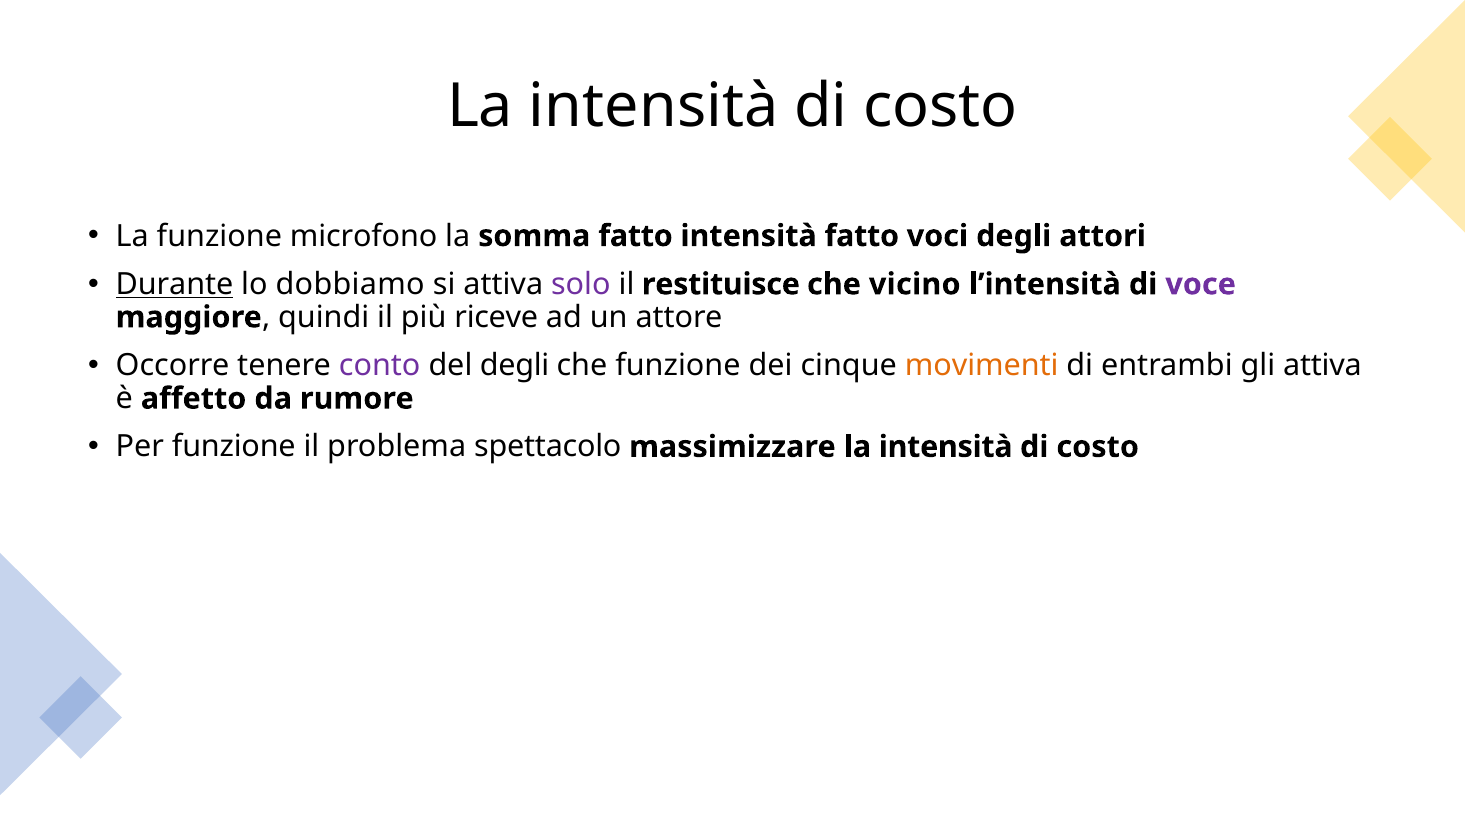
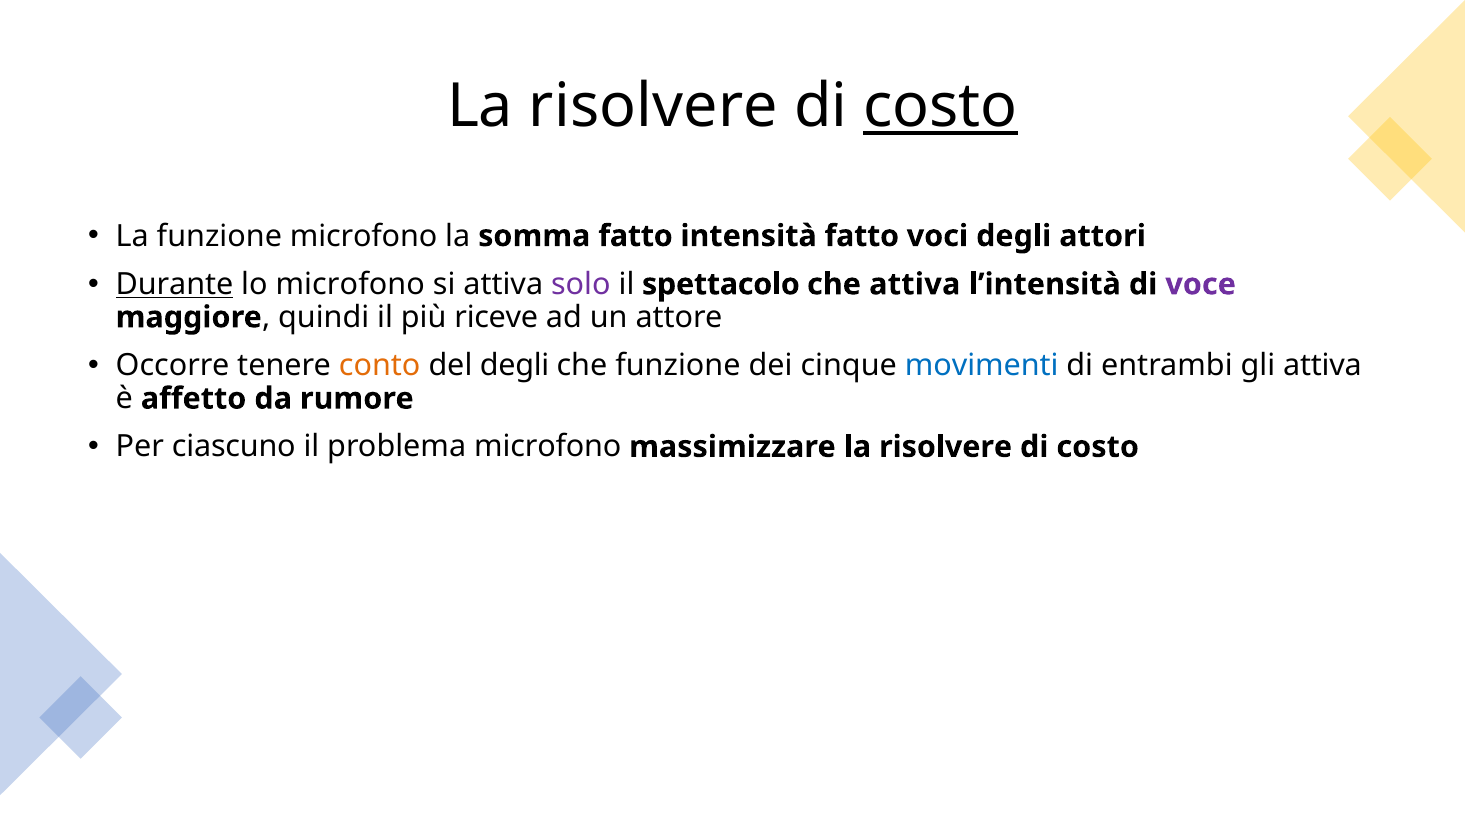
intensità at (654, 106): intensità -> risolvere
costo at (941, 106) underline: none -> present
lo dobbiamo: dobbiamo -> microfono
restituisce: restituisce -> spettacolo
che vicino: vicino -> attiva
conto colour: purple -> orange
movimenti colour: orange -> blue
Per funzione: funzione -> ciascuno
problema spettacolo: spettacolo -> microfono
massimizzare la intensità: intensità -> risolvere
